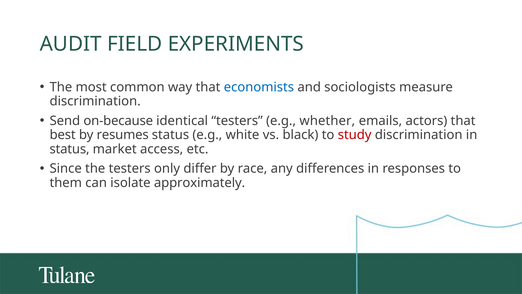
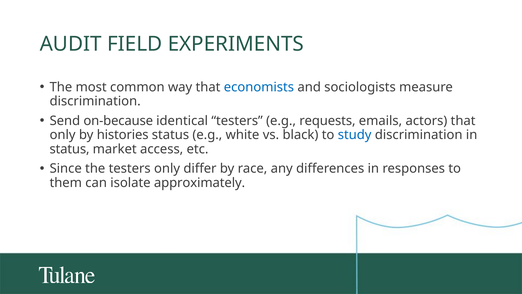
whether: whether -> requests
best at (63, 135): best -> only
resumes: resumes -> histories
study colour: red -> blue
